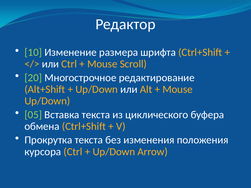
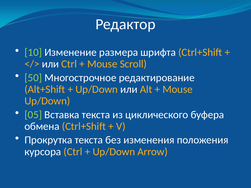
20: 20 -> 50
